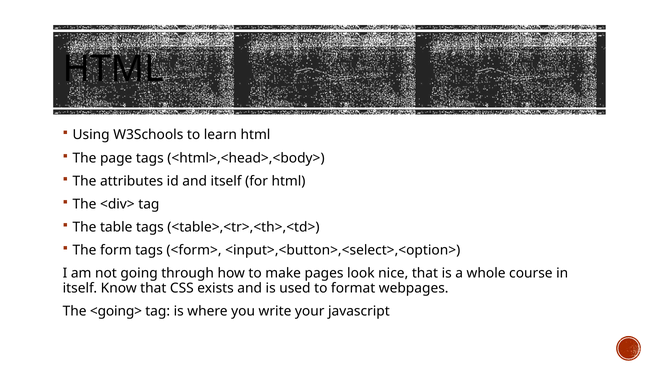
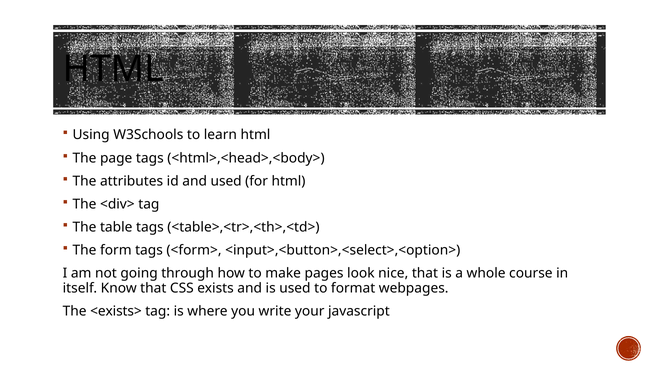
and itself: itself -> used
<going>: <going> -> <exists>
